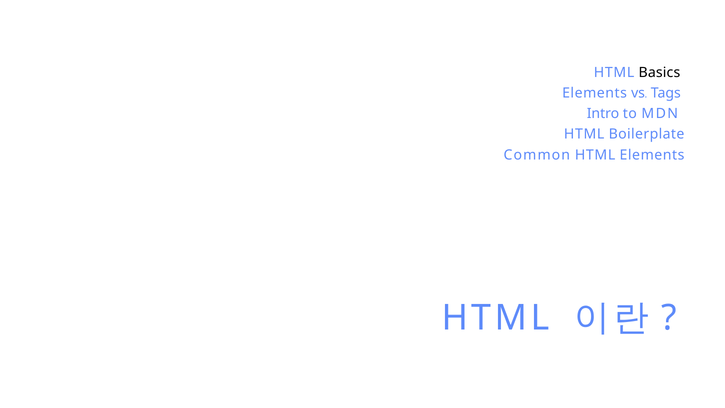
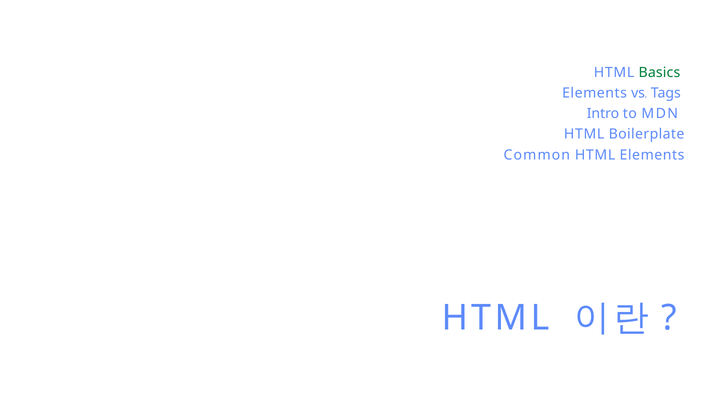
Basics colour: black -> green
